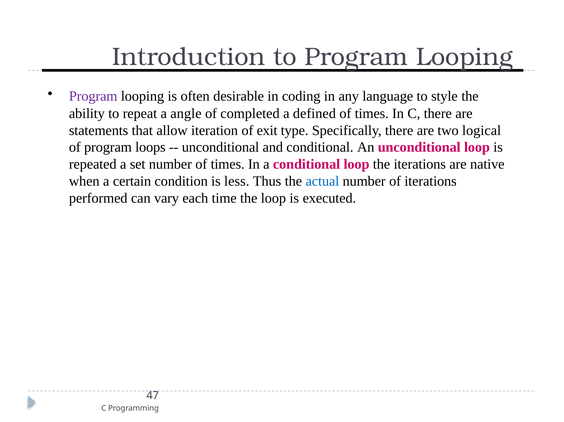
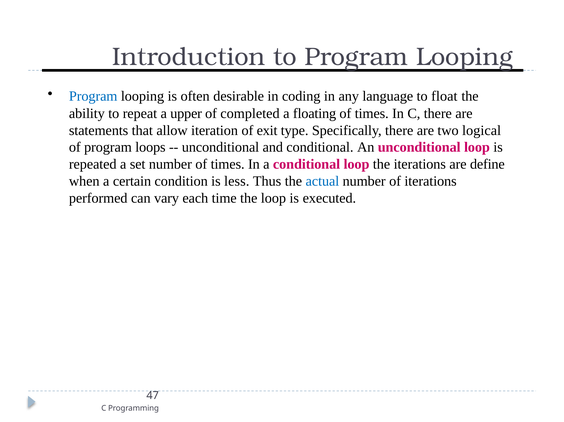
Program at (93, 96) colour: purple -> blue
style: style -> float
angle: angle -> upper
defined: defined -> floating
native: native -> define
